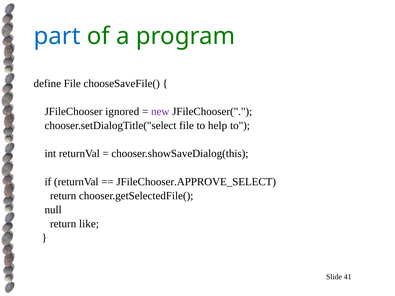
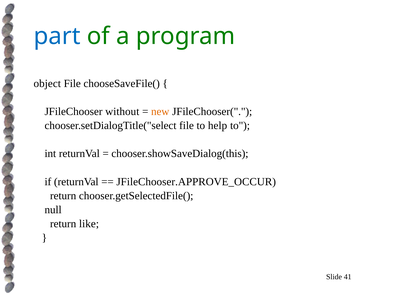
define: define -> object
ignored: ignored -> without
new colour: purple -> orange
JFileChooser.APPROVE_SELECT: JFileChooser.APPROVE_SELECT -> JFileChooser.APPROVE_OCCUR
